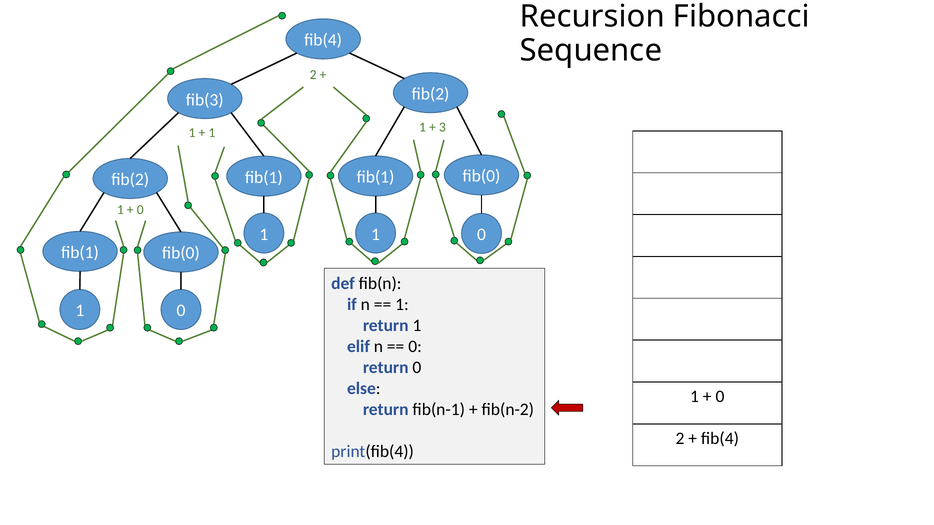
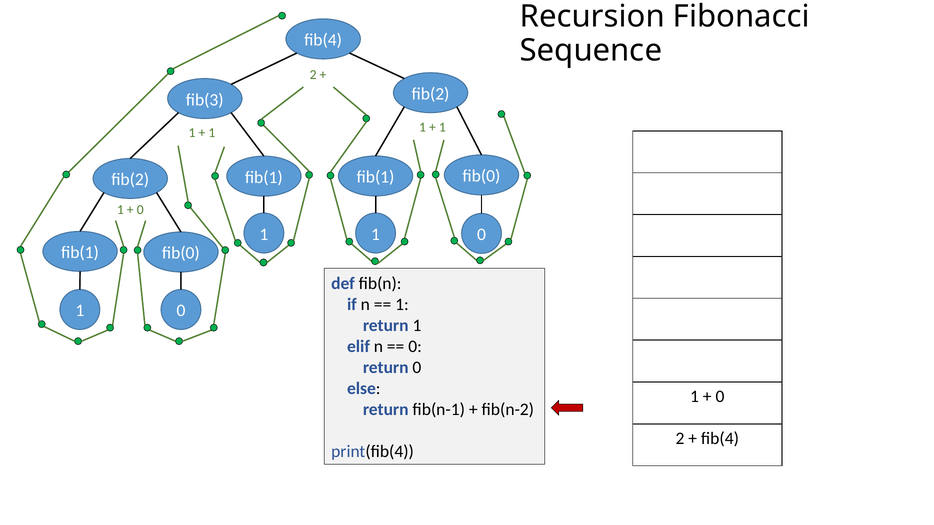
3 at (442, 127): 3 -> 1
